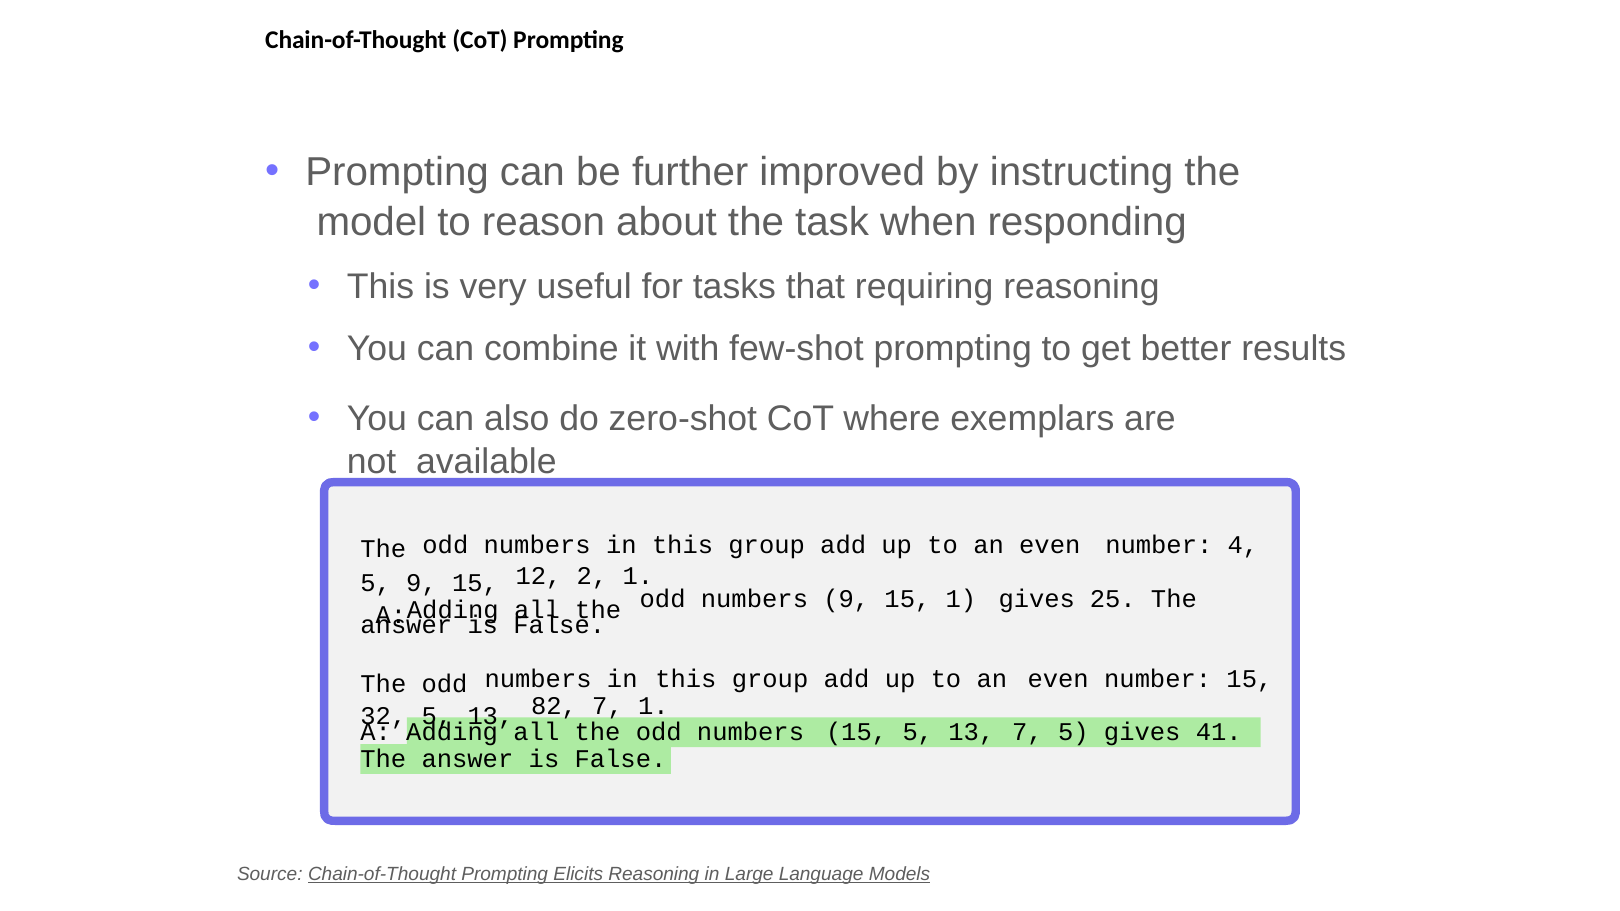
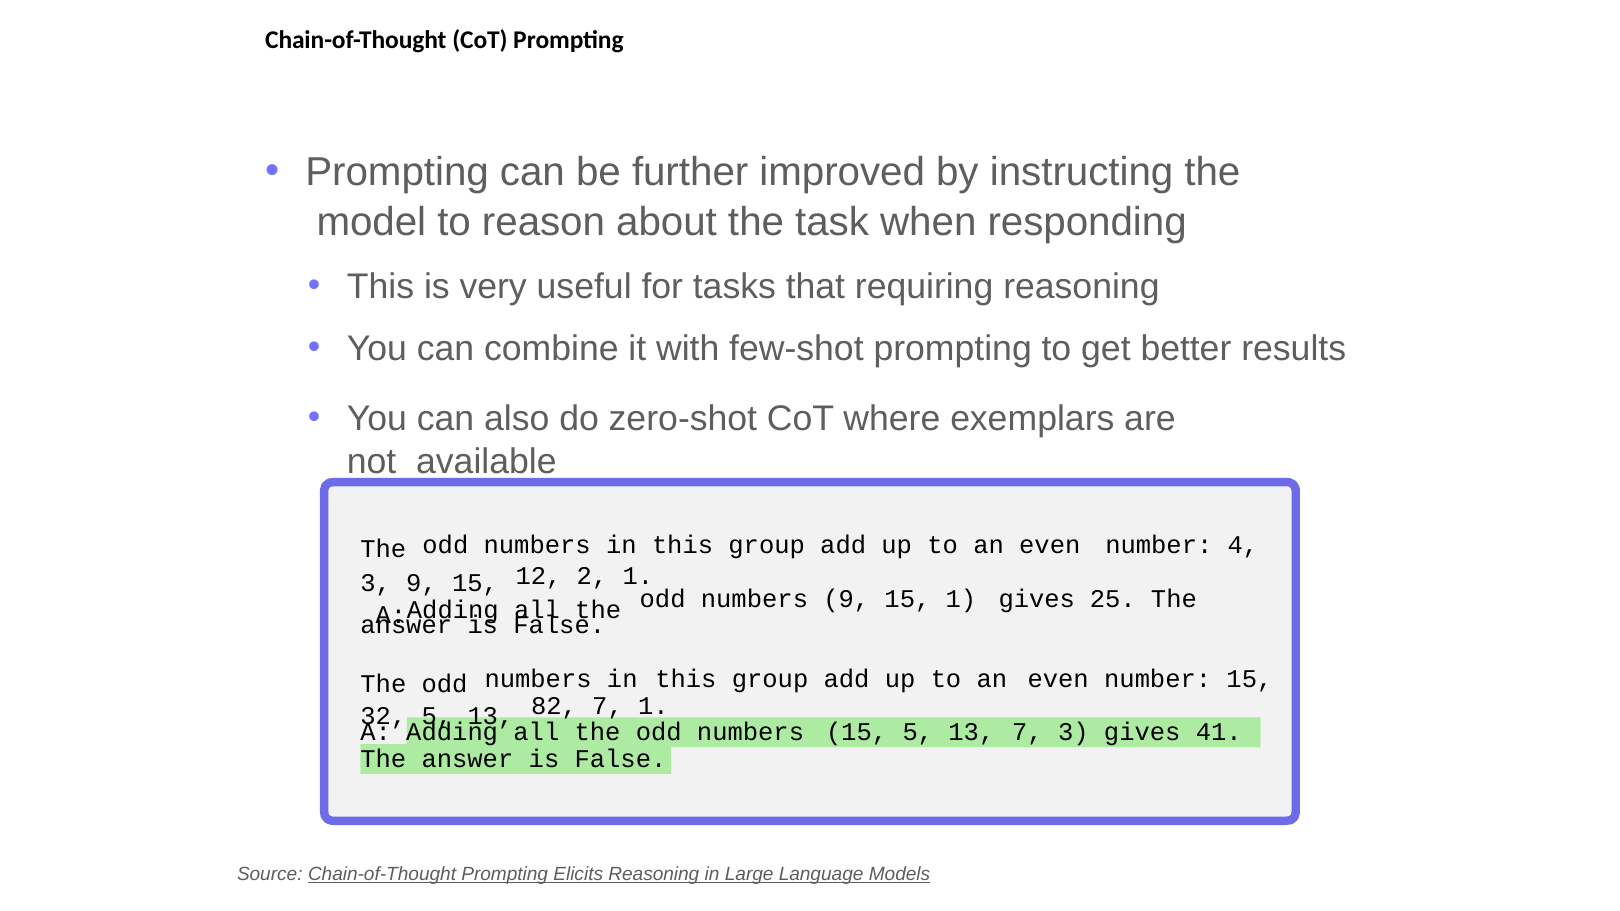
5 at (376, 583): 5 -> 3
7 5: 5 -> 3
